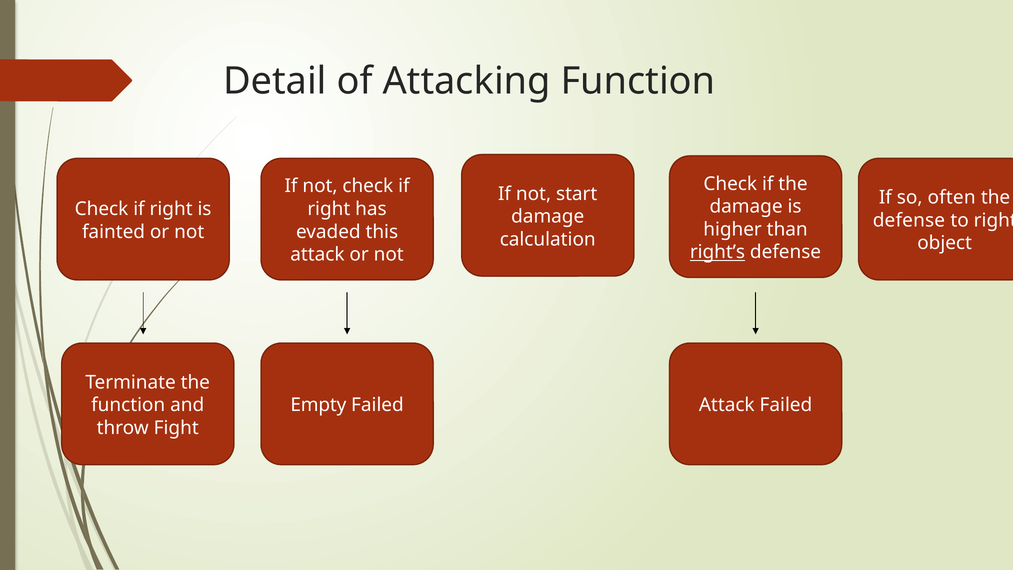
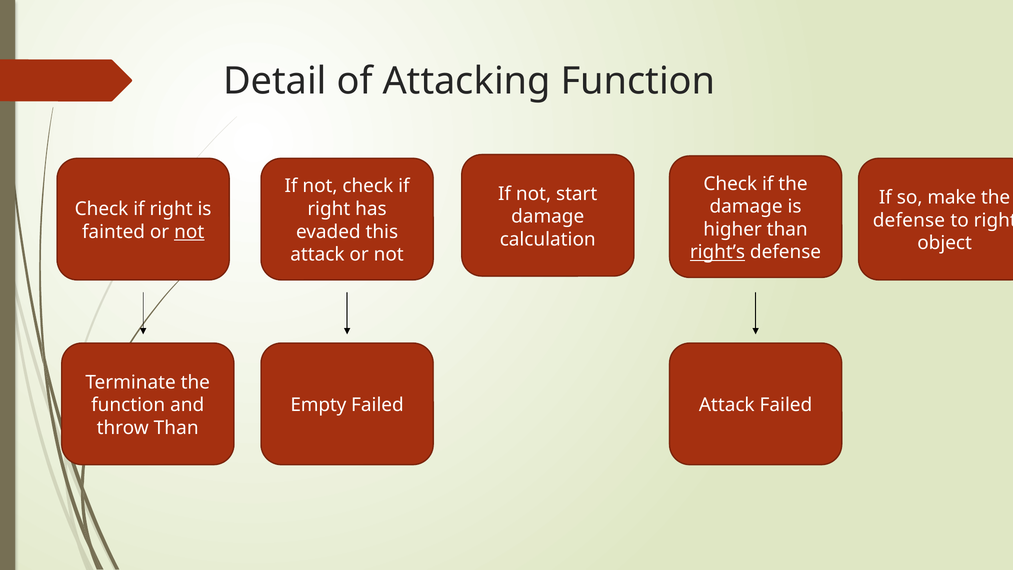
often: often -> make
not at (189, 232) underline: none -> present
throw Fight: Fight -> Than
